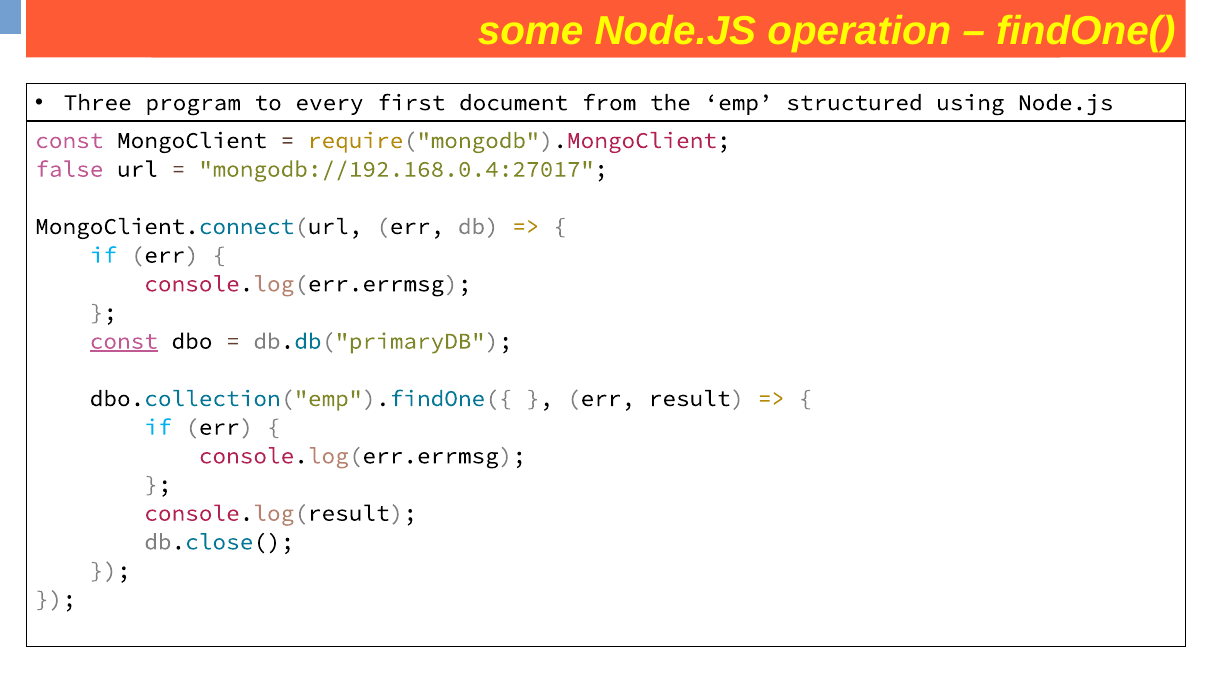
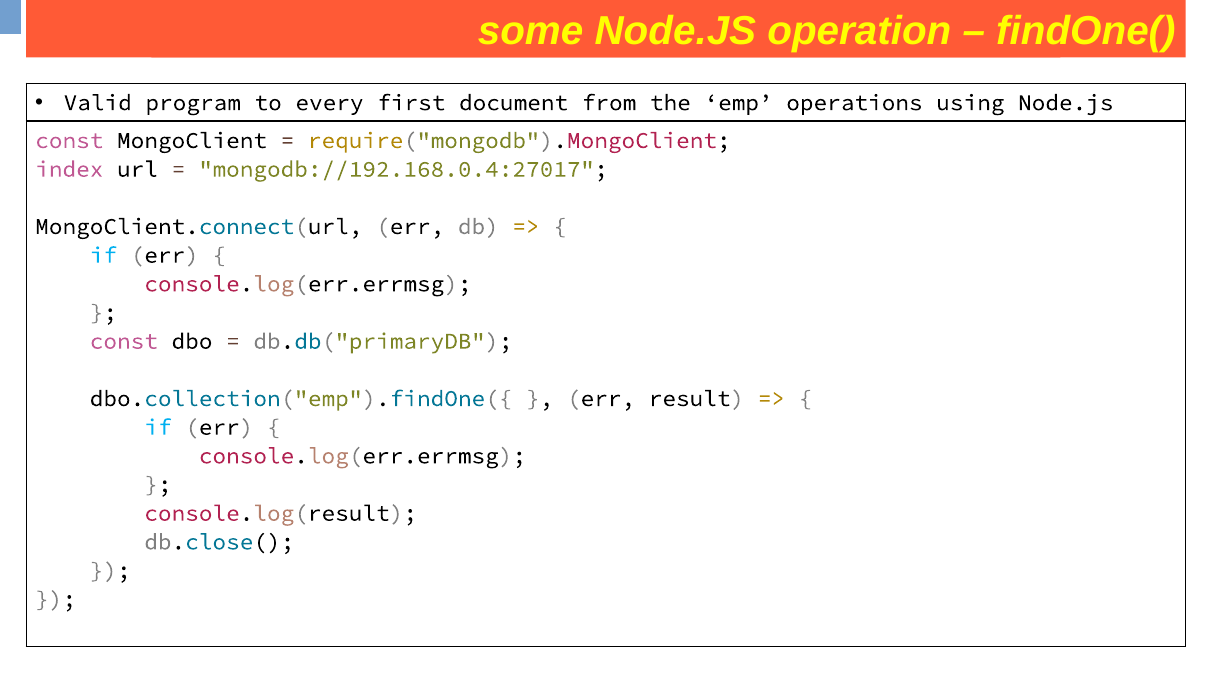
Three: Three -> Valid
structured: structured -> operations
false: false -> index
const at (124, 341) underline: present -> none
